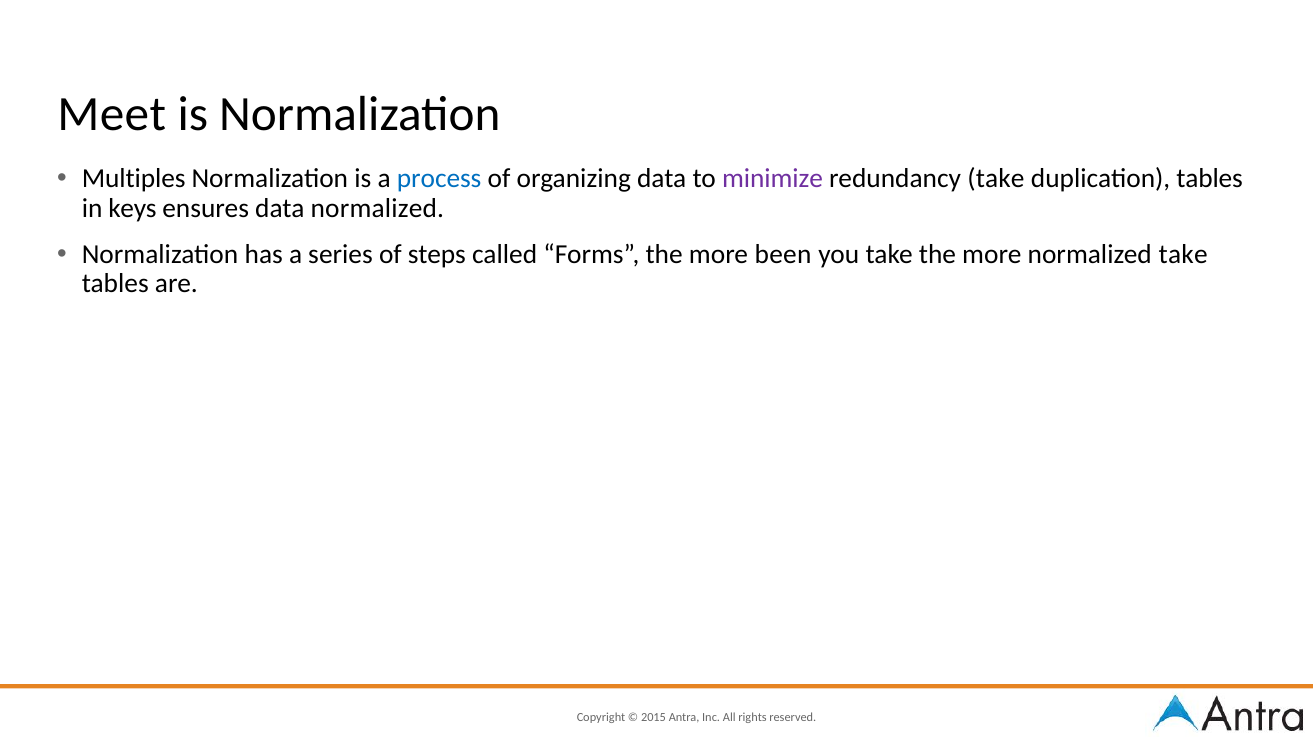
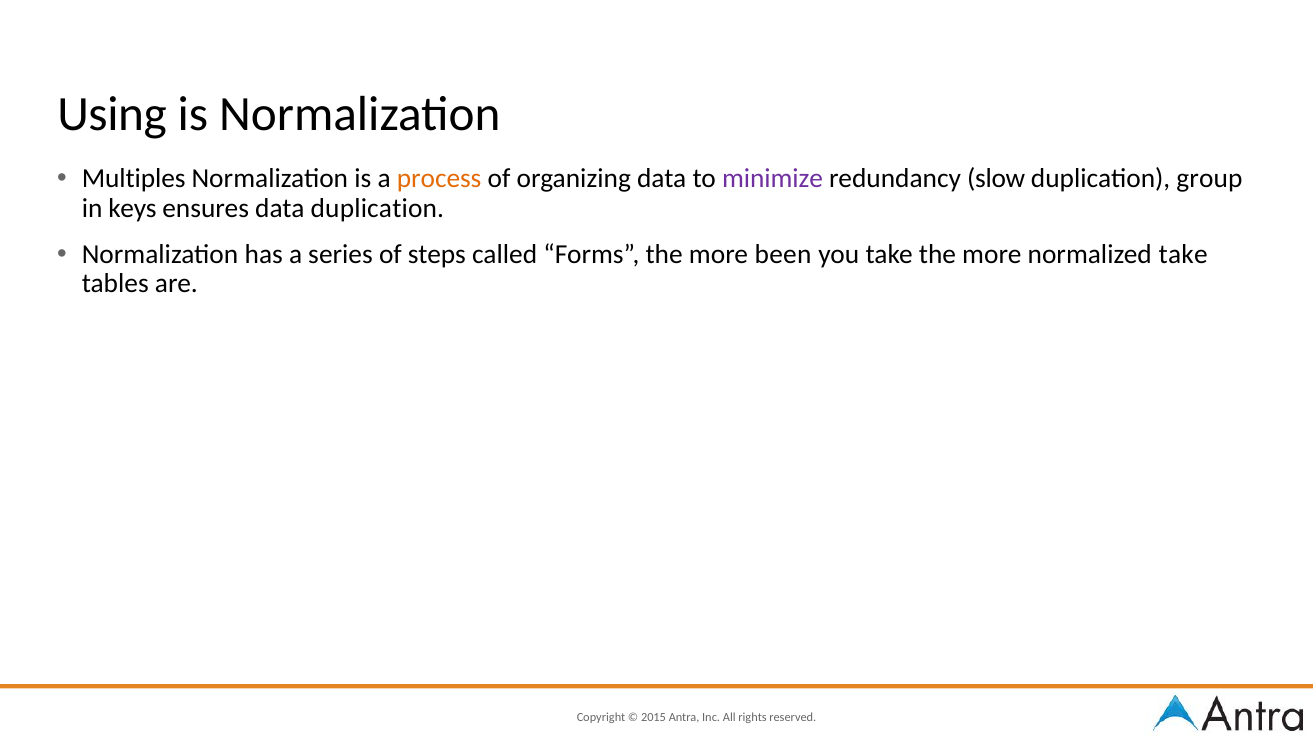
Meet: Meet -> Using
process colour: blue -> orange
redundancy take: take -> slow
duplication tables: tables -> group
data normalized: normalized -> duplication
